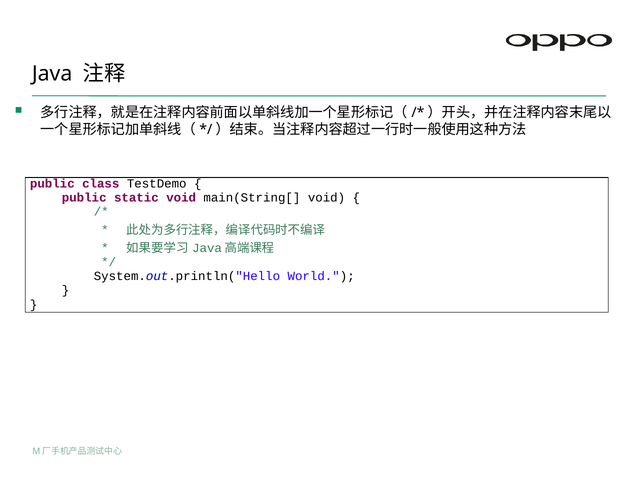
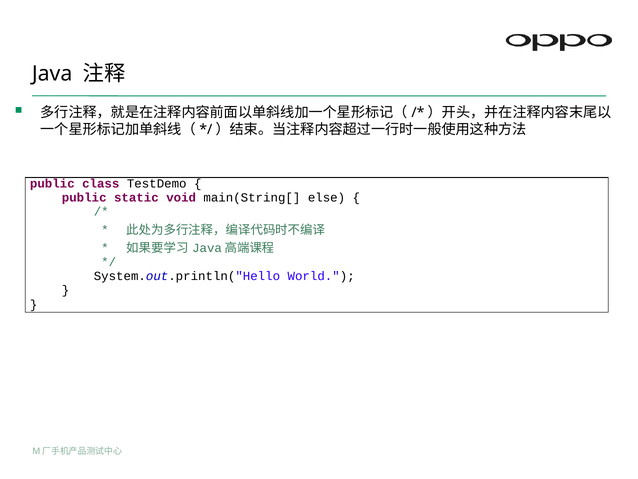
main(String[ void: void -> else
